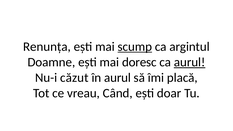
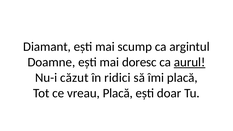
Renunța: Renunța -> Diamant
scump underline: present -> none
în aurul: aurul -> ridici
vreau Când: Când -> Placă
